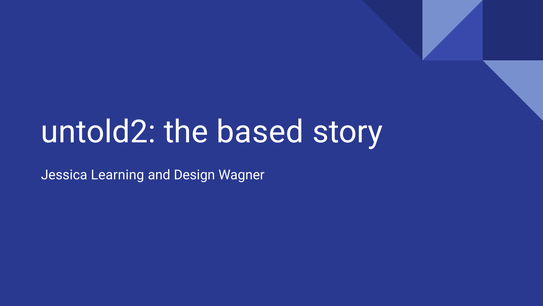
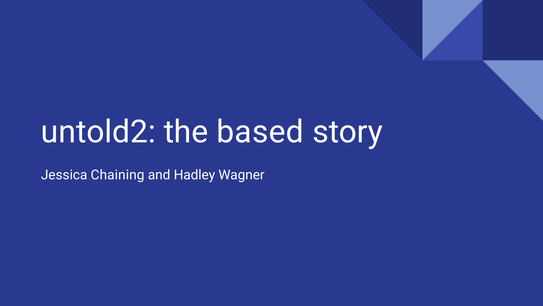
Learning: Learning -> Chaining
Design: Design -> Hadley
